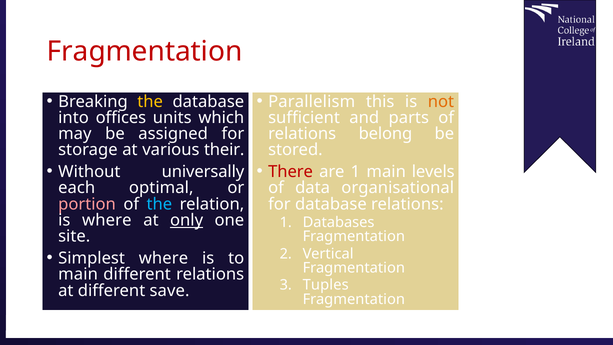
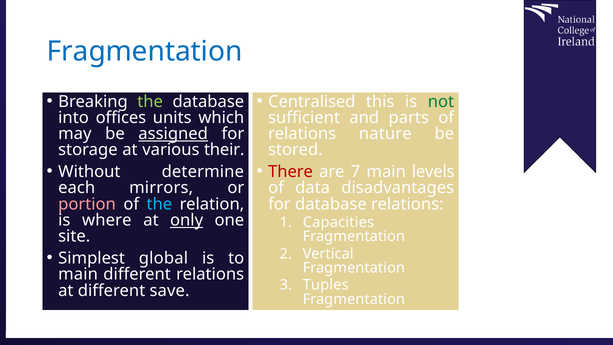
Fragmentation at (145, 51) colour: red -> blue
Parallelism: Parallelism -> Centralised
not colour: orange -> green
the at (150, 102) colour: yellow -> light green
assigned underline: none -> present
belong: belong -> nature
universally: universally -> determine
are 1: 1 -> 7
optimal: optimal -> mirrors
organisational: organisational -> disadvantages
Databases: Databases -> Capacities
Simplest where: where -> global
